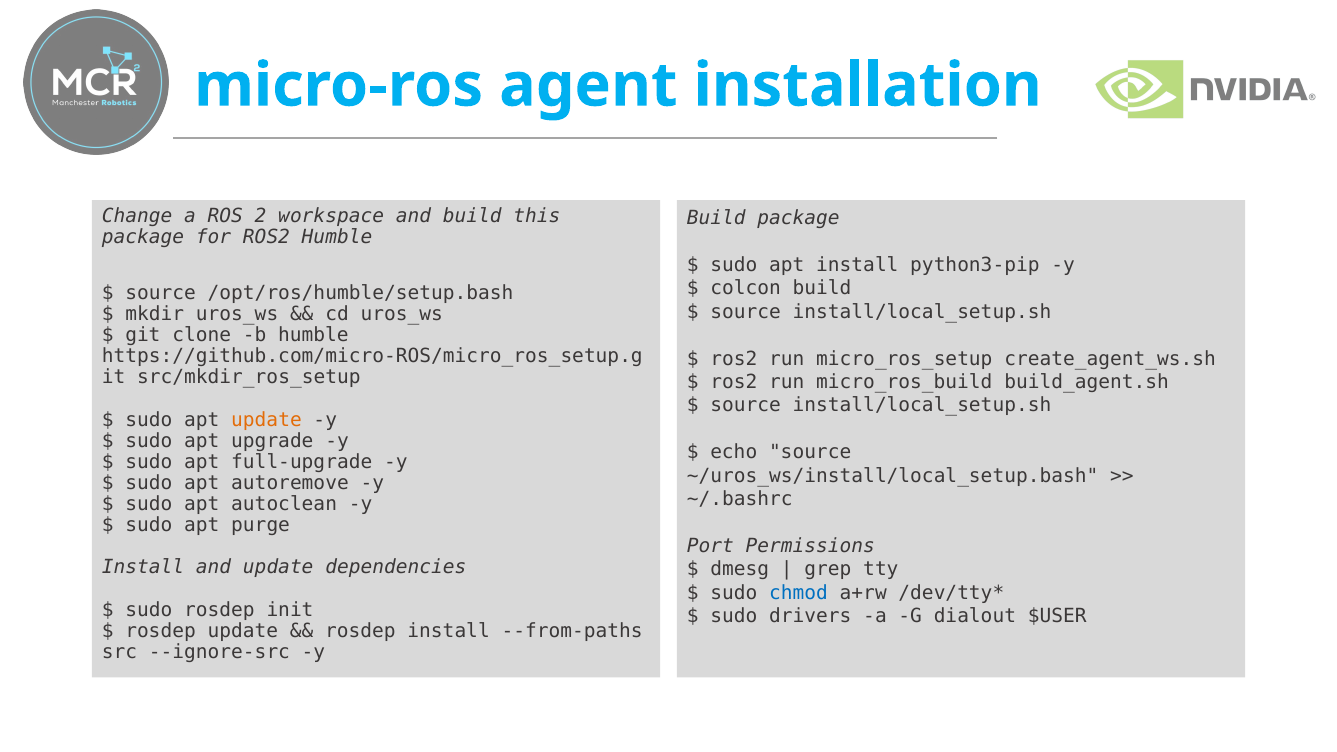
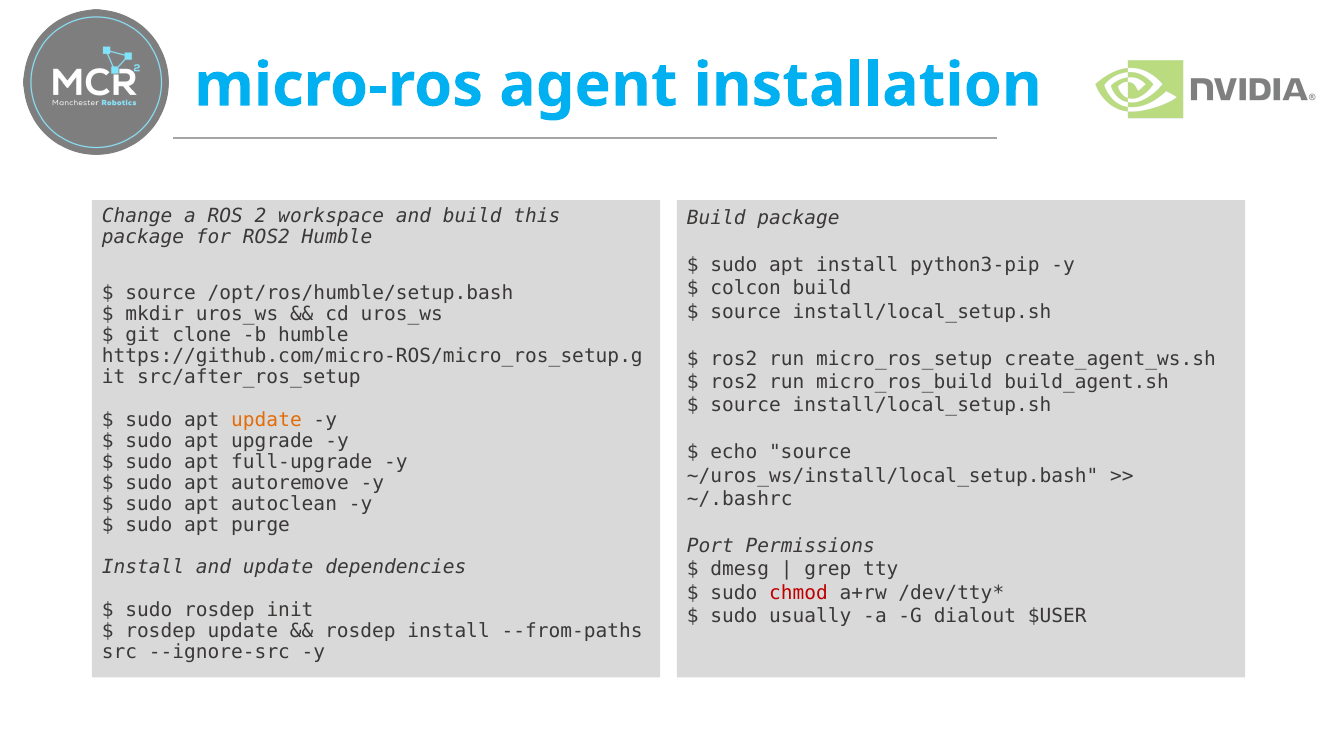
src/mkdir_ros_setup: src/mkdir_ros_setup -> src/after_ros_setup
chmod colour: blue -> red
drivers: drivers -> usually
